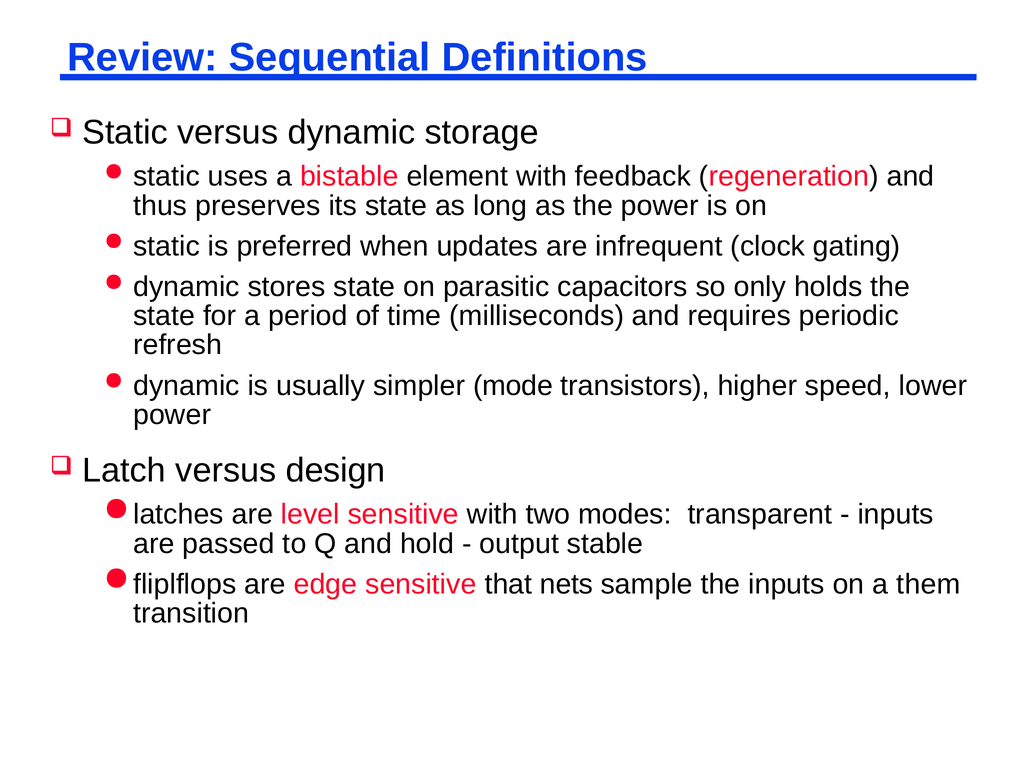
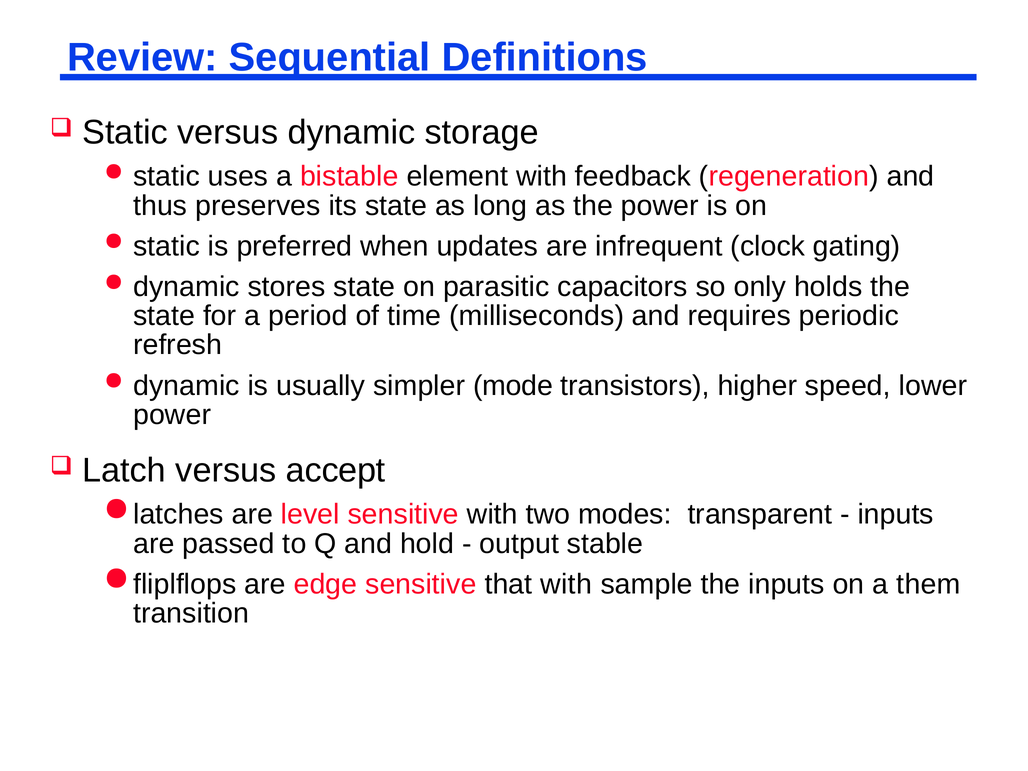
design: design -> accept
that nets: nets -> with
